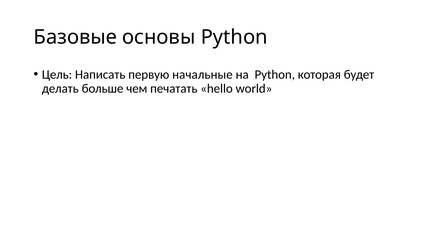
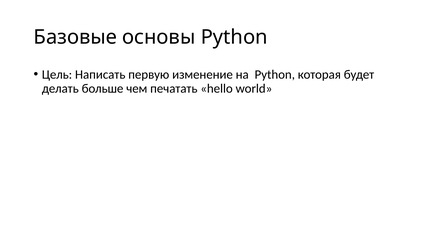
начальные: начальные -> изменение
